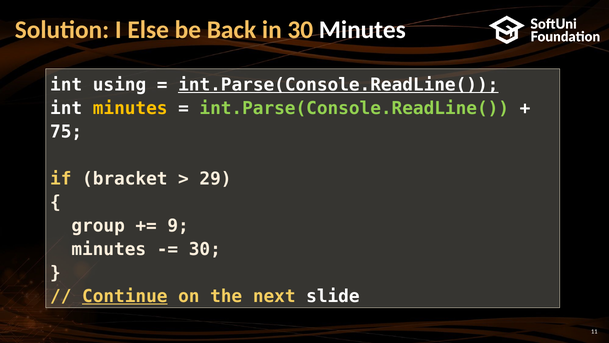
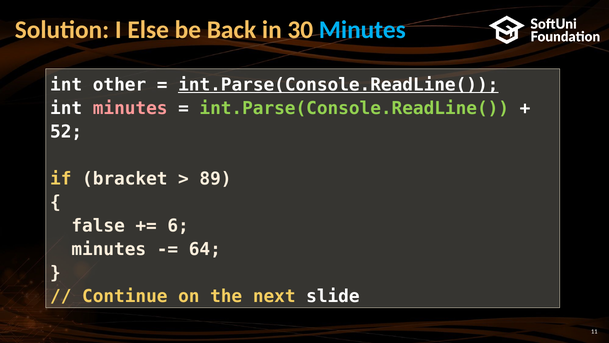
Minutes at (362, 30) colour: white -> light blue
using: using -> other
minutes at (130, 108) colour: yellow -> pink
75: 75 -> 52
29: 29 -> 89
group: group -> false
9: 9 -> 6
30 at (205, 249): 30 -> 64
Continue underline: present -> none
